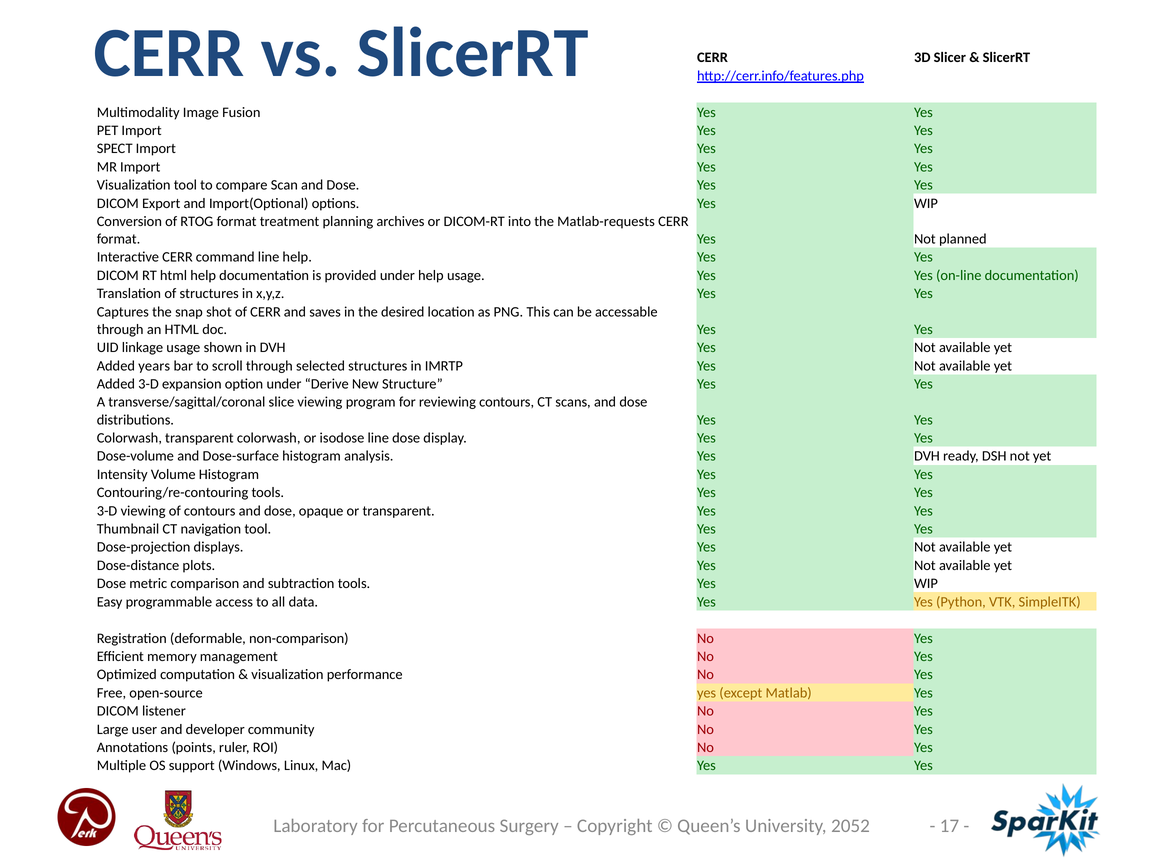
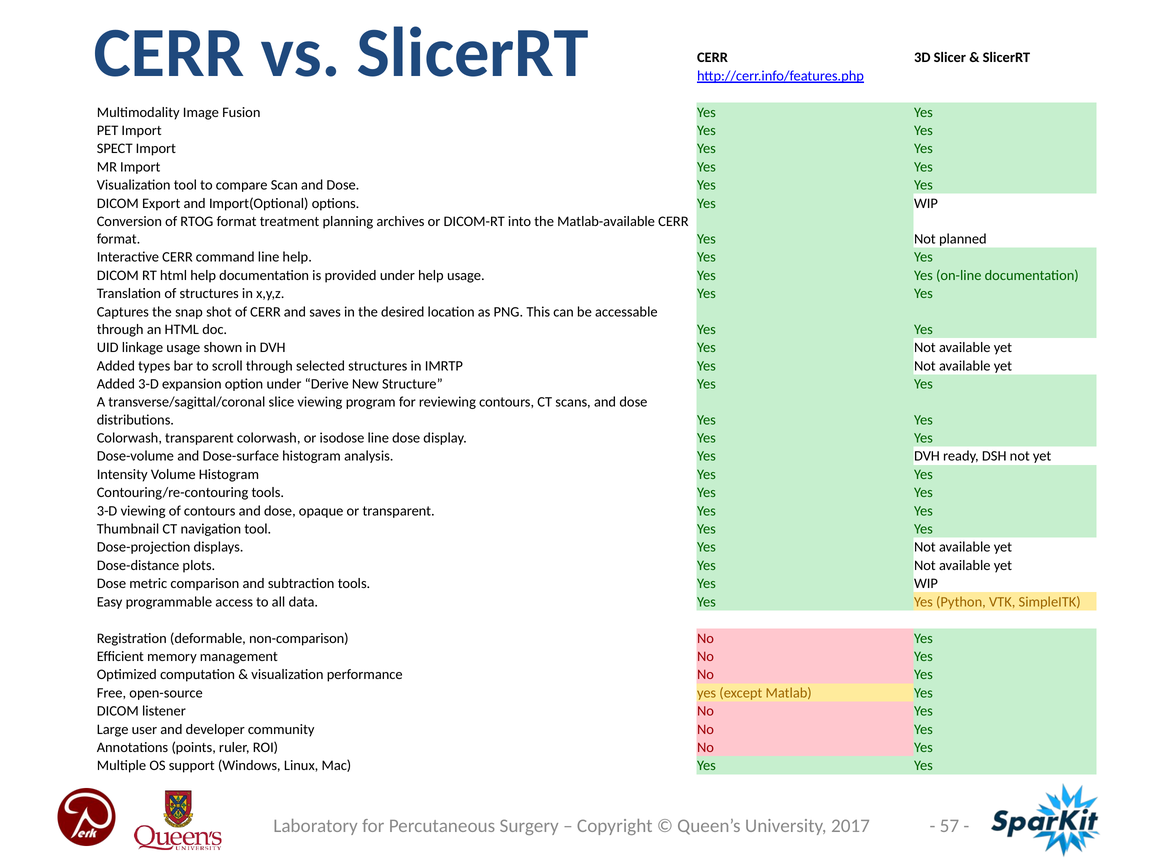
Matlab-requests: Matlab-requests -> Matlab-available
years: years -> types
17: 17 -> 57
2052: 2052 -> 2017
